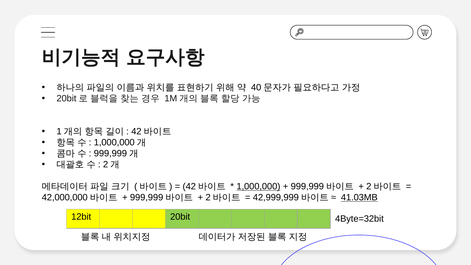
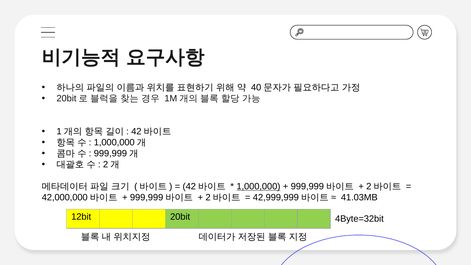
41.03MB underline: present -> none
